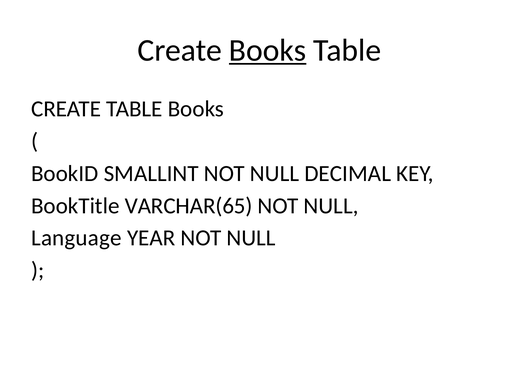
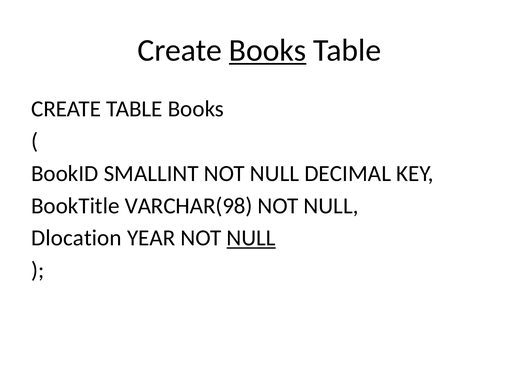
VARCHAR(65: VARCHAR(65 -> VARCHAR(98
Language: Language -> Dlocation
NULL at (251, 238) underline: none -> present
